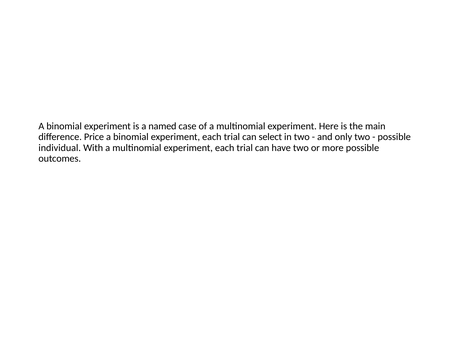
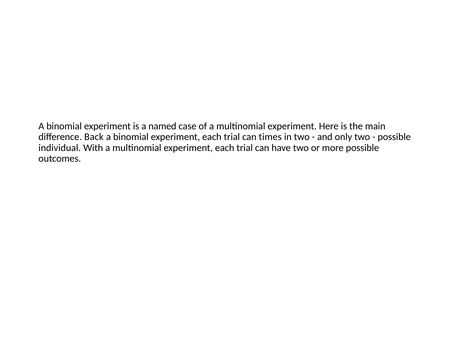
Price: Price -> Back
select: select -> times
